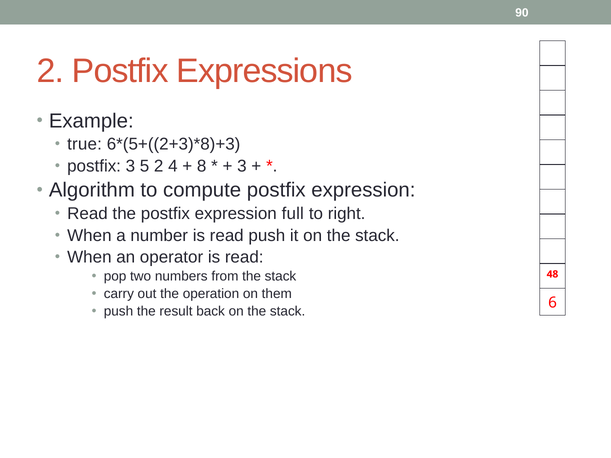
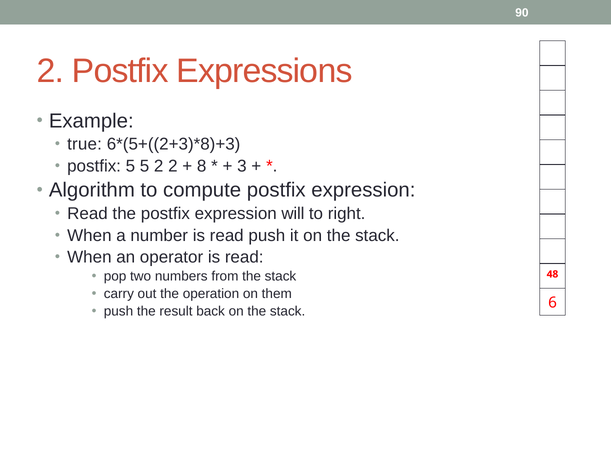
postfix 3: 3 -> 5
2 4: 4 -> 2
full: full -> will
